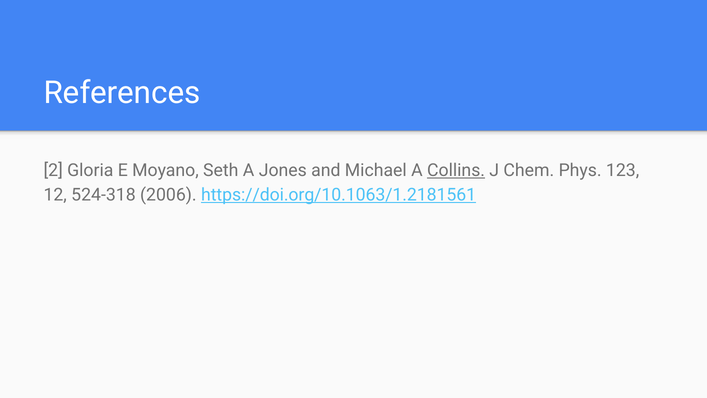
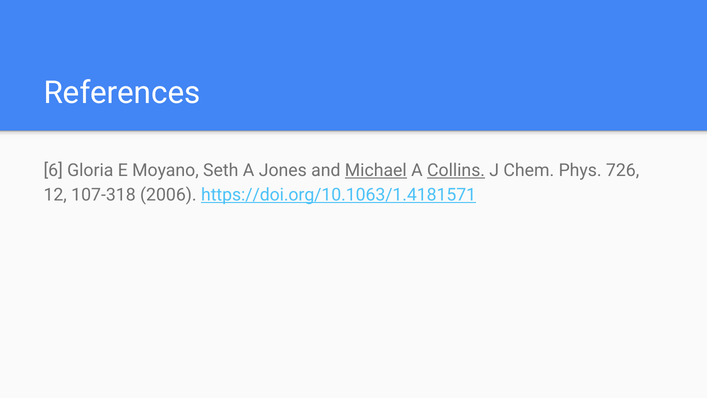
2: 2 -> 6
Michael underline: none -> present
123: 123 -> 726
524-318: 524-318 -> 107-318
https://doi.org/10.1063/1.2181561: https://doi.org/10.1063/1.2181561 -> https://doi.org/10.1063/1.4181571
